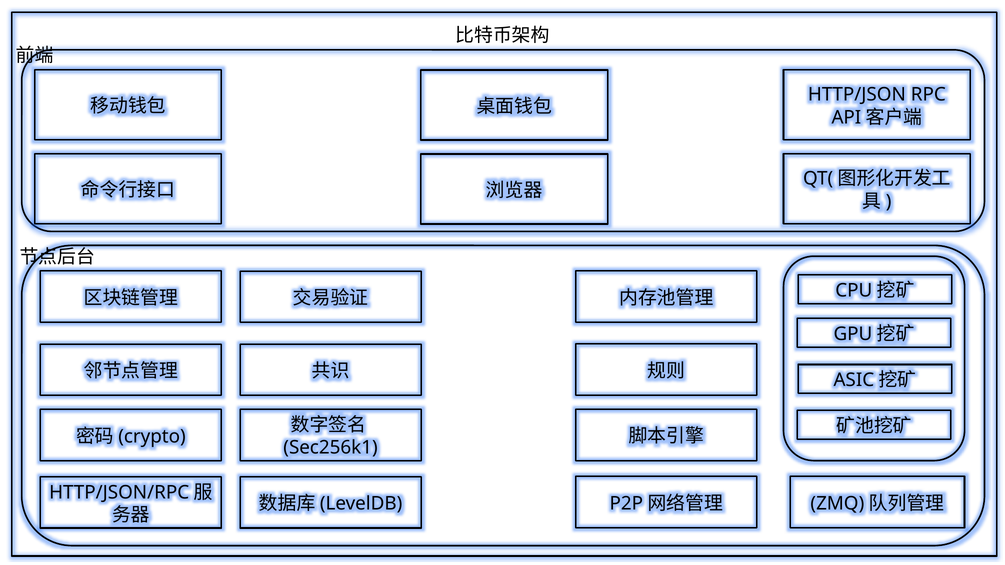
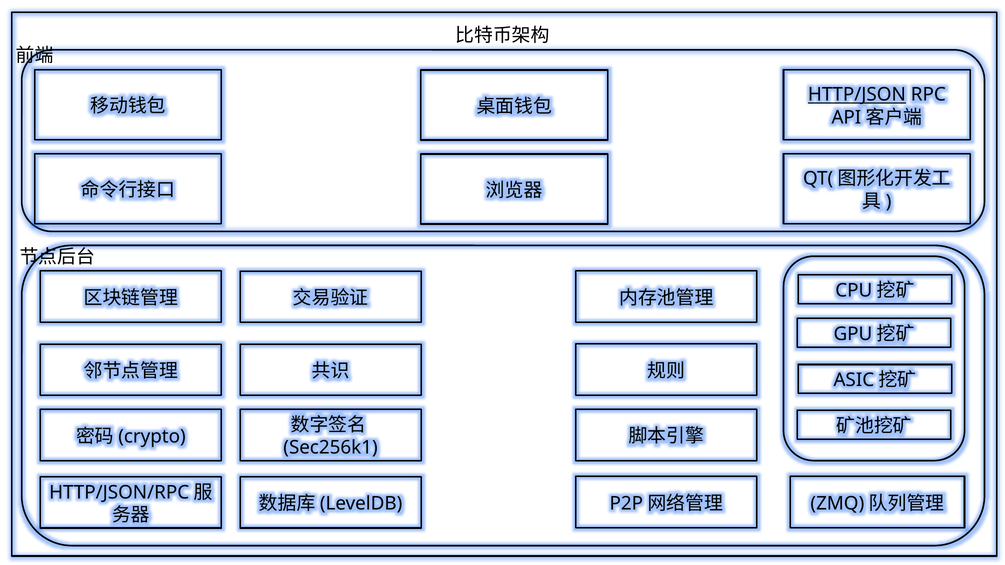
HTTP/JSON underline: none -> present
